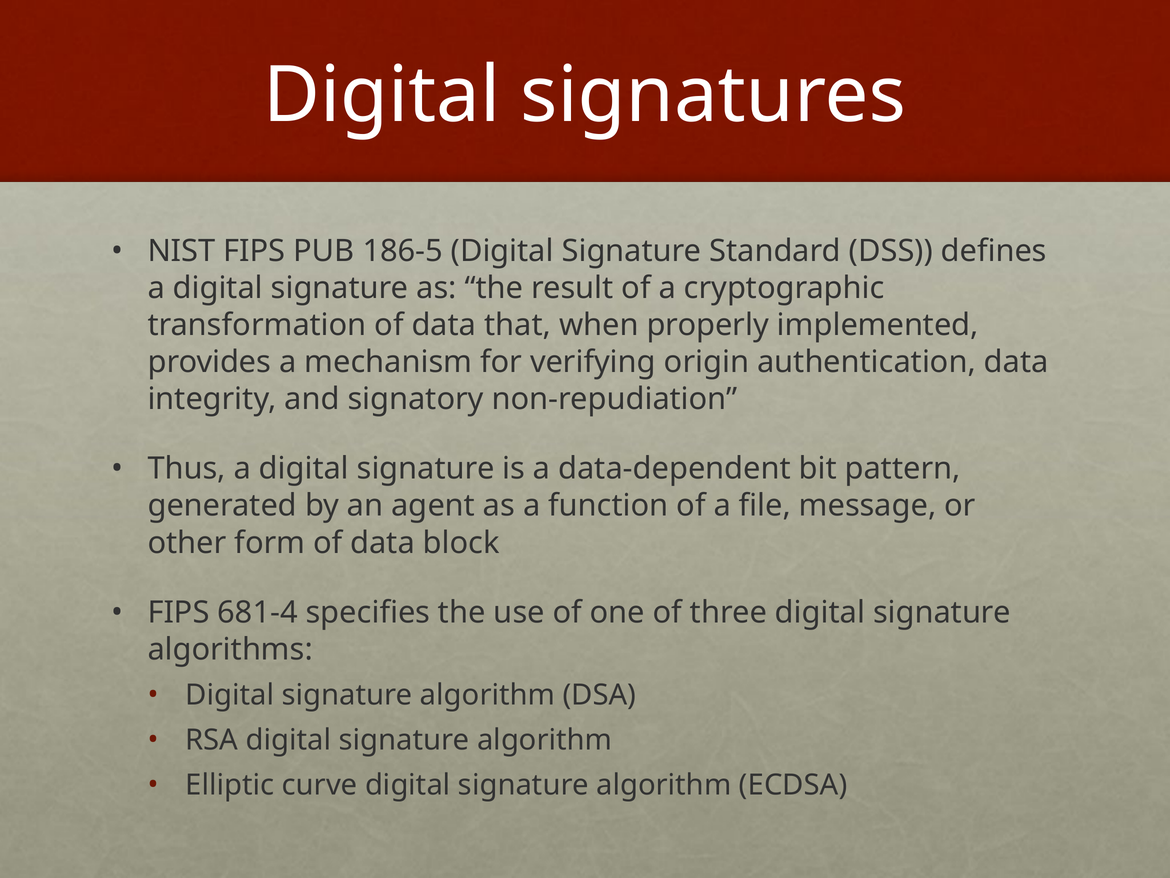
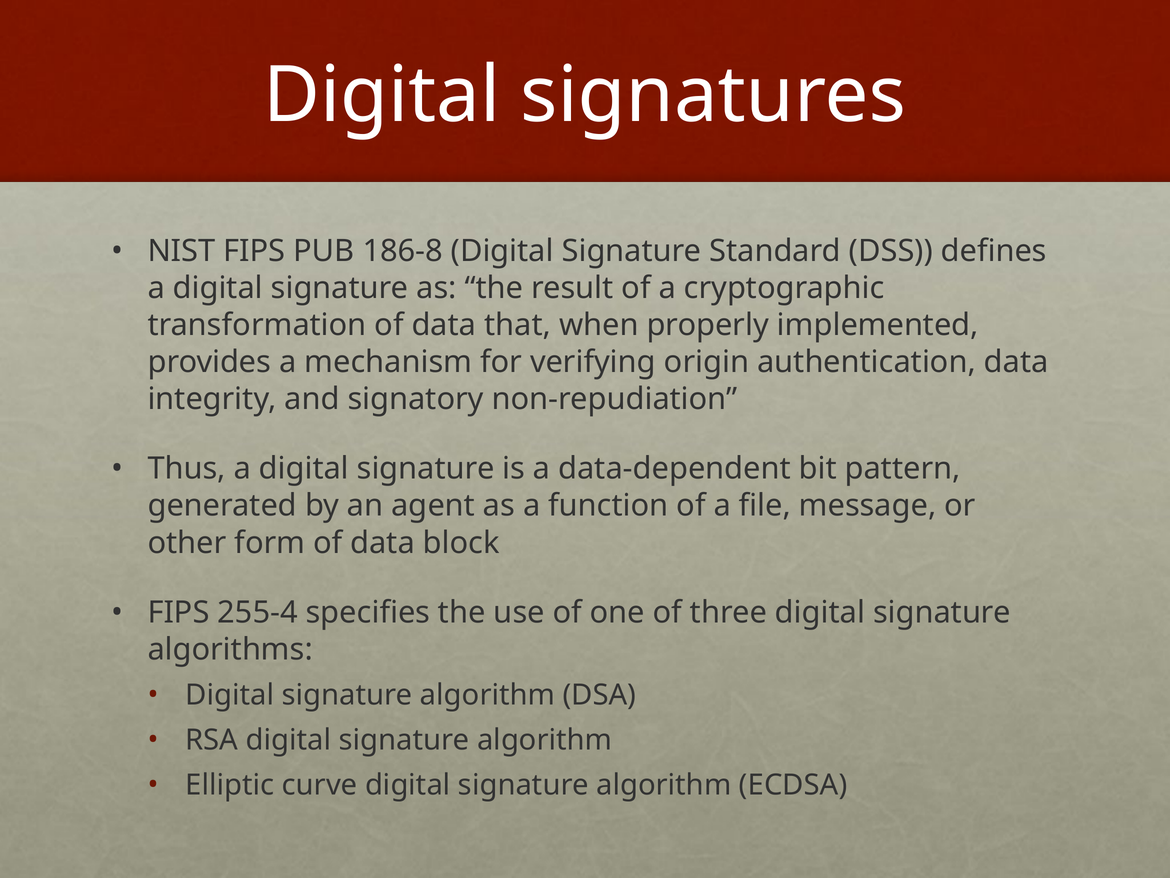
186-5: 186-5 -> 186-8
681-4: 681-4 -> 255-4
